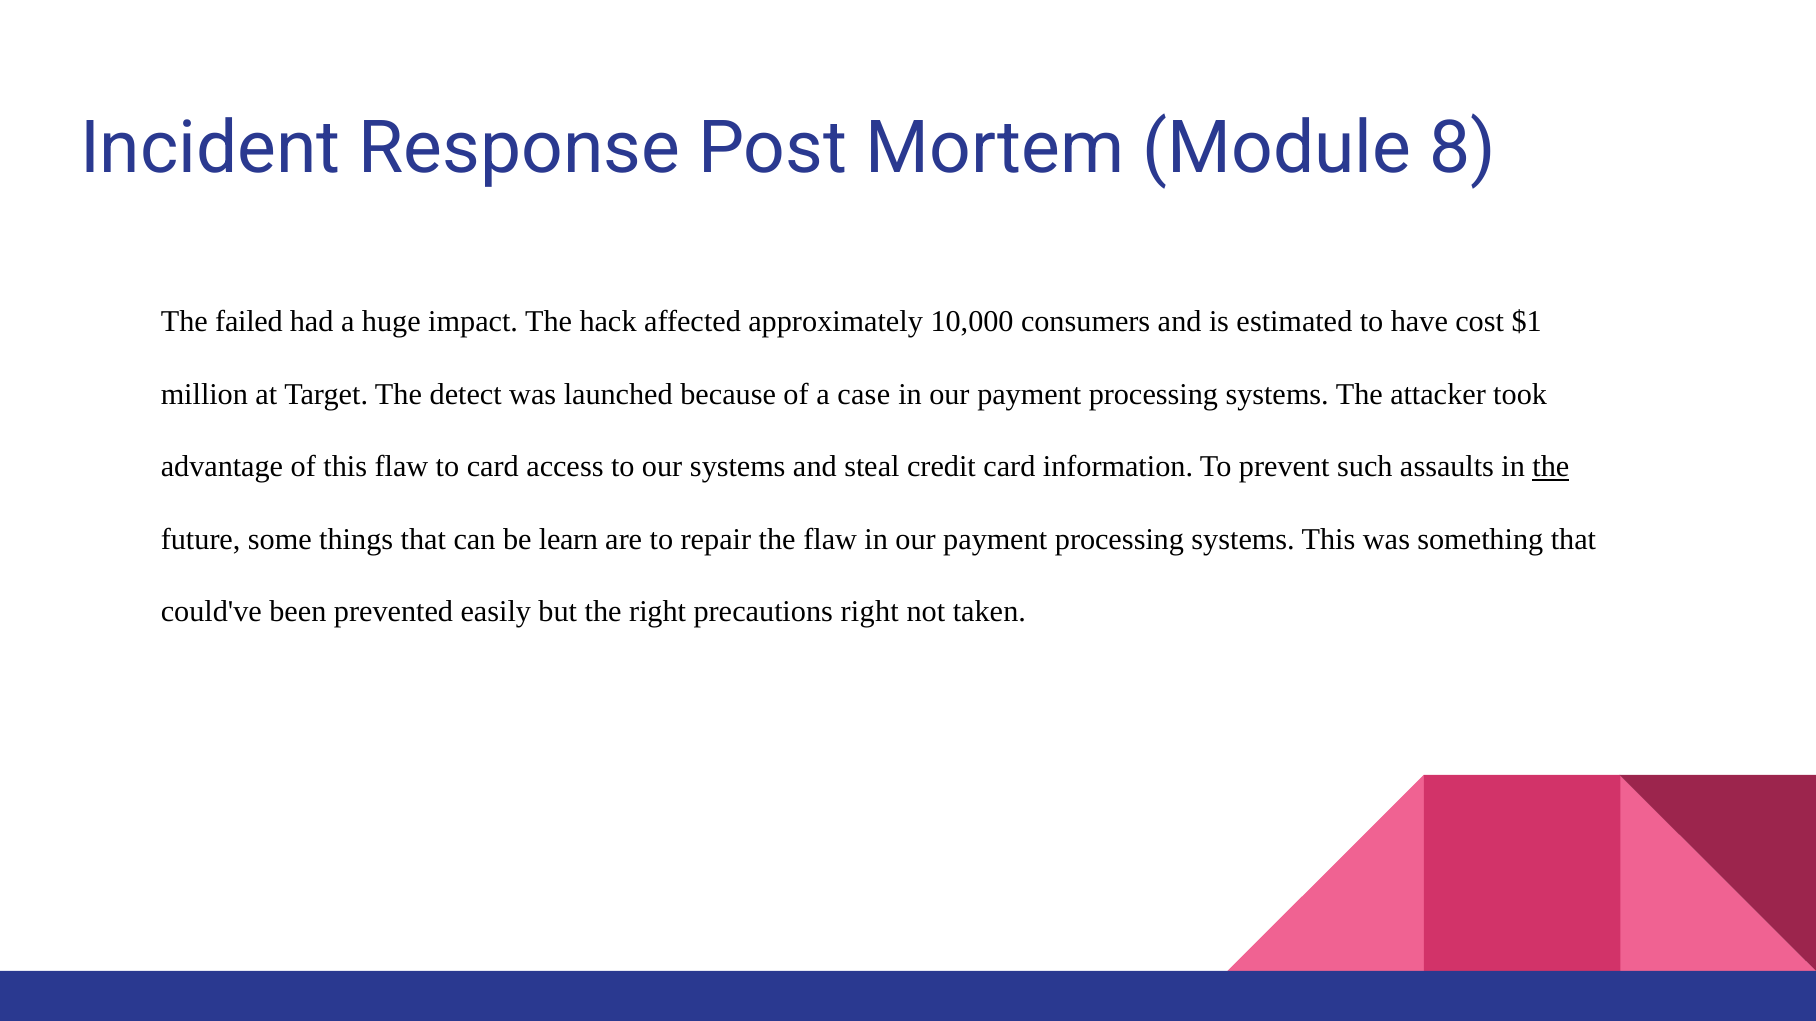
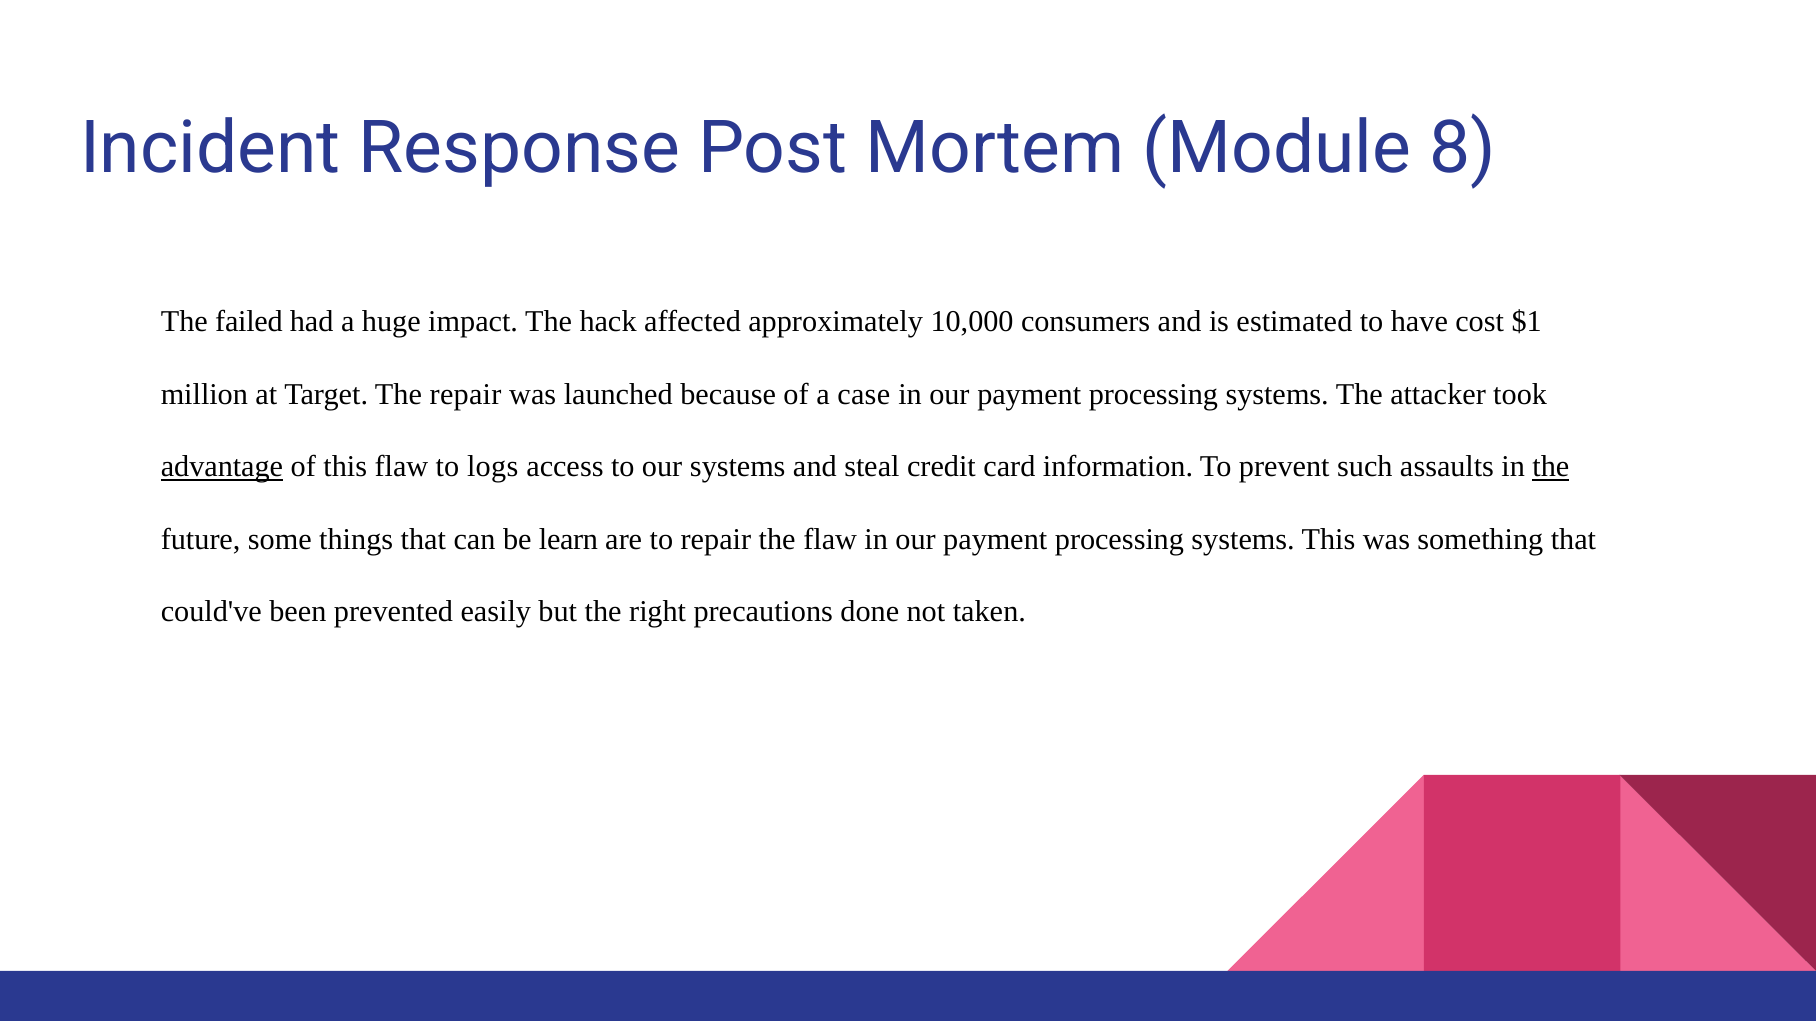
The detect: detect -> repair
advantage underline: none -> present
to card: card -> logs
precautions right: right -> done
